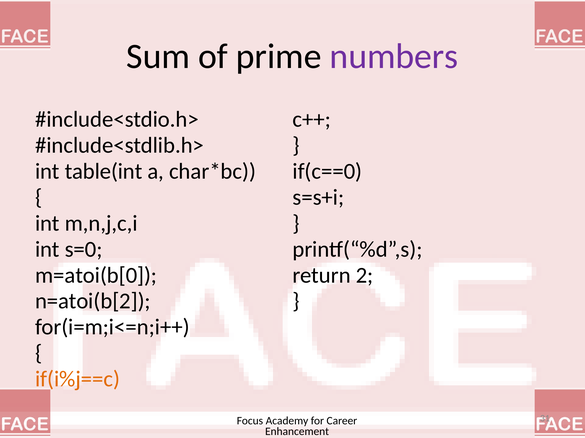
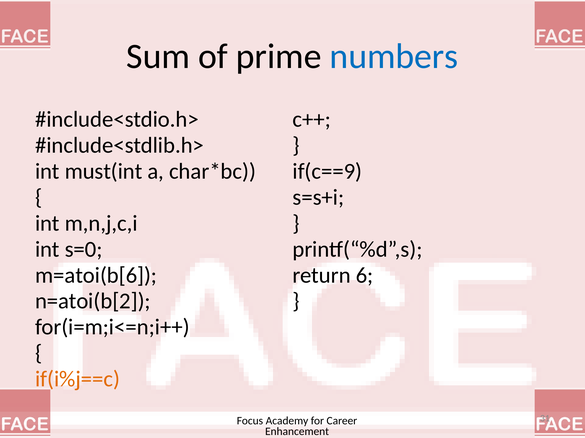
numbers colour: purple -> blue
table(int: table(int -> must(int
if(c==0: if(c==0 -> if(c==9
m=atoi(b[0: m=atoi(b[0 -> m=atoi(b[6
2: 2 -> 6
